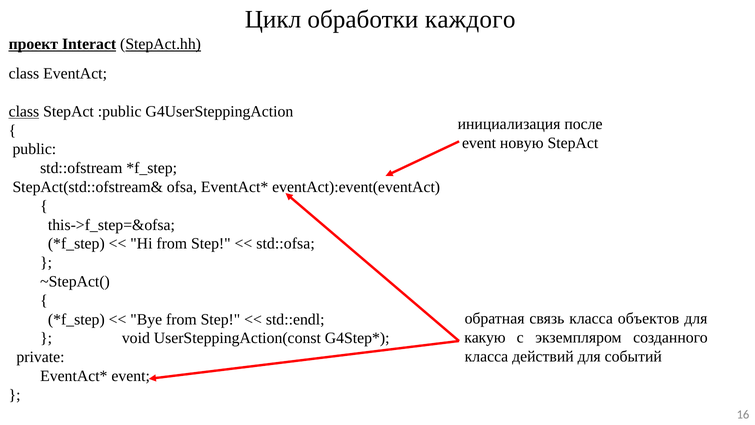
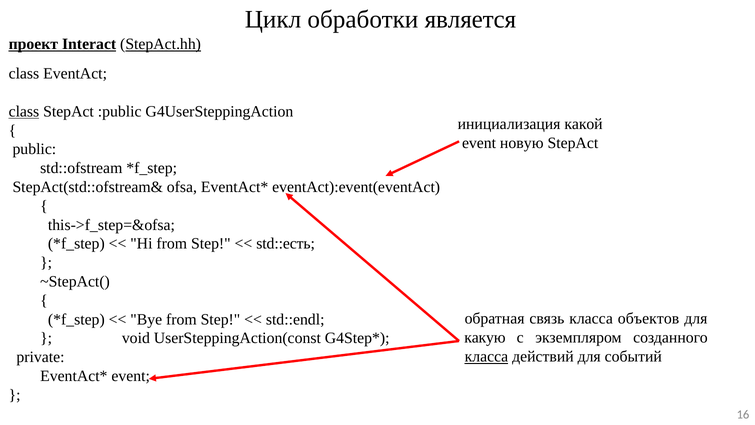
каждого: каждого -> является
после: после -> какой
std::ofsa: std::ofsa -> std::есть
класса at (486, 356) underline: none -> present
